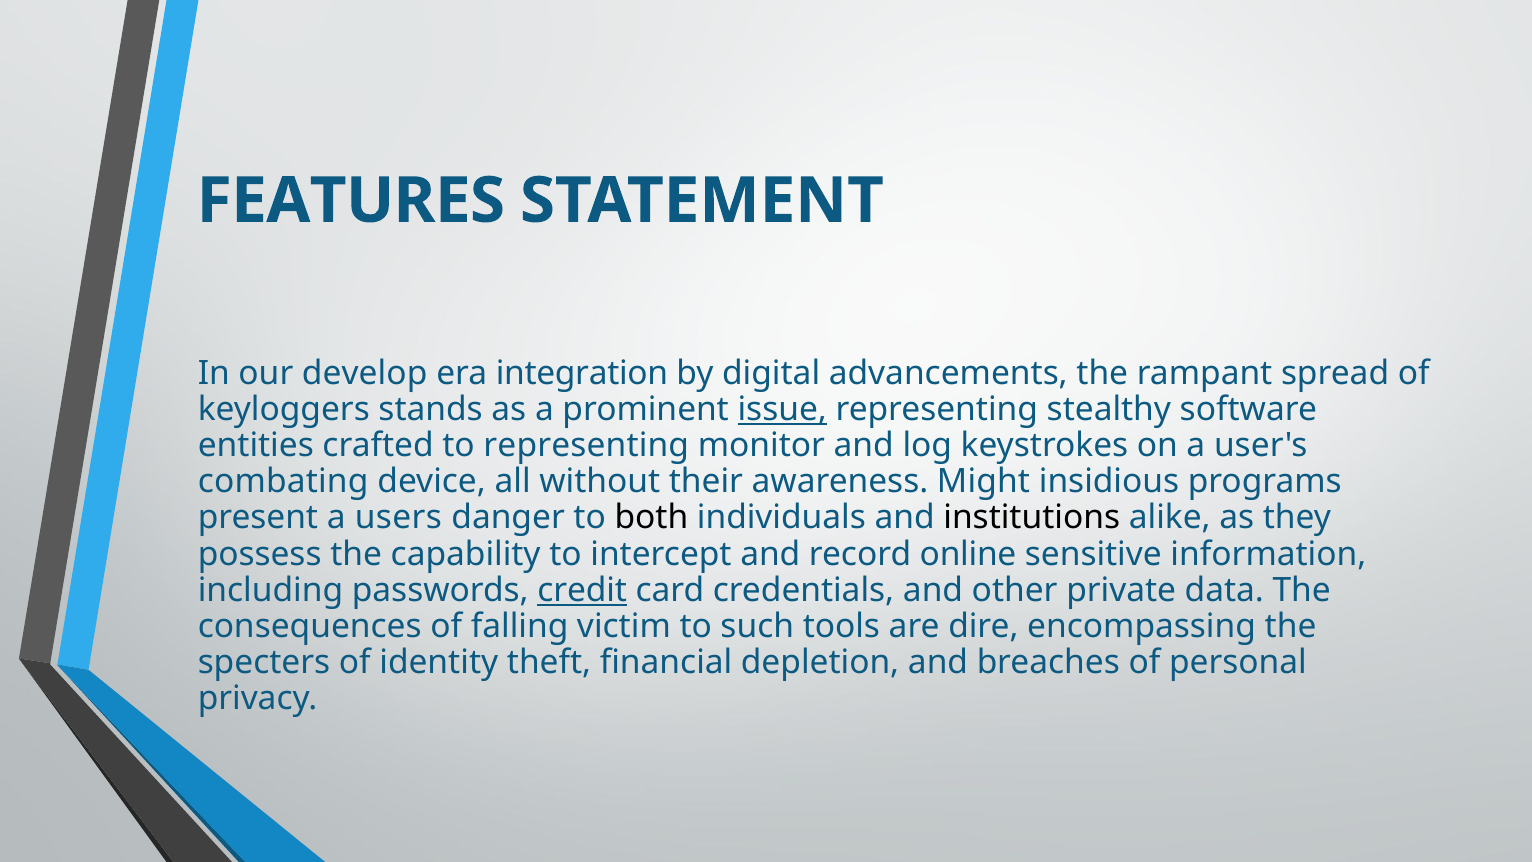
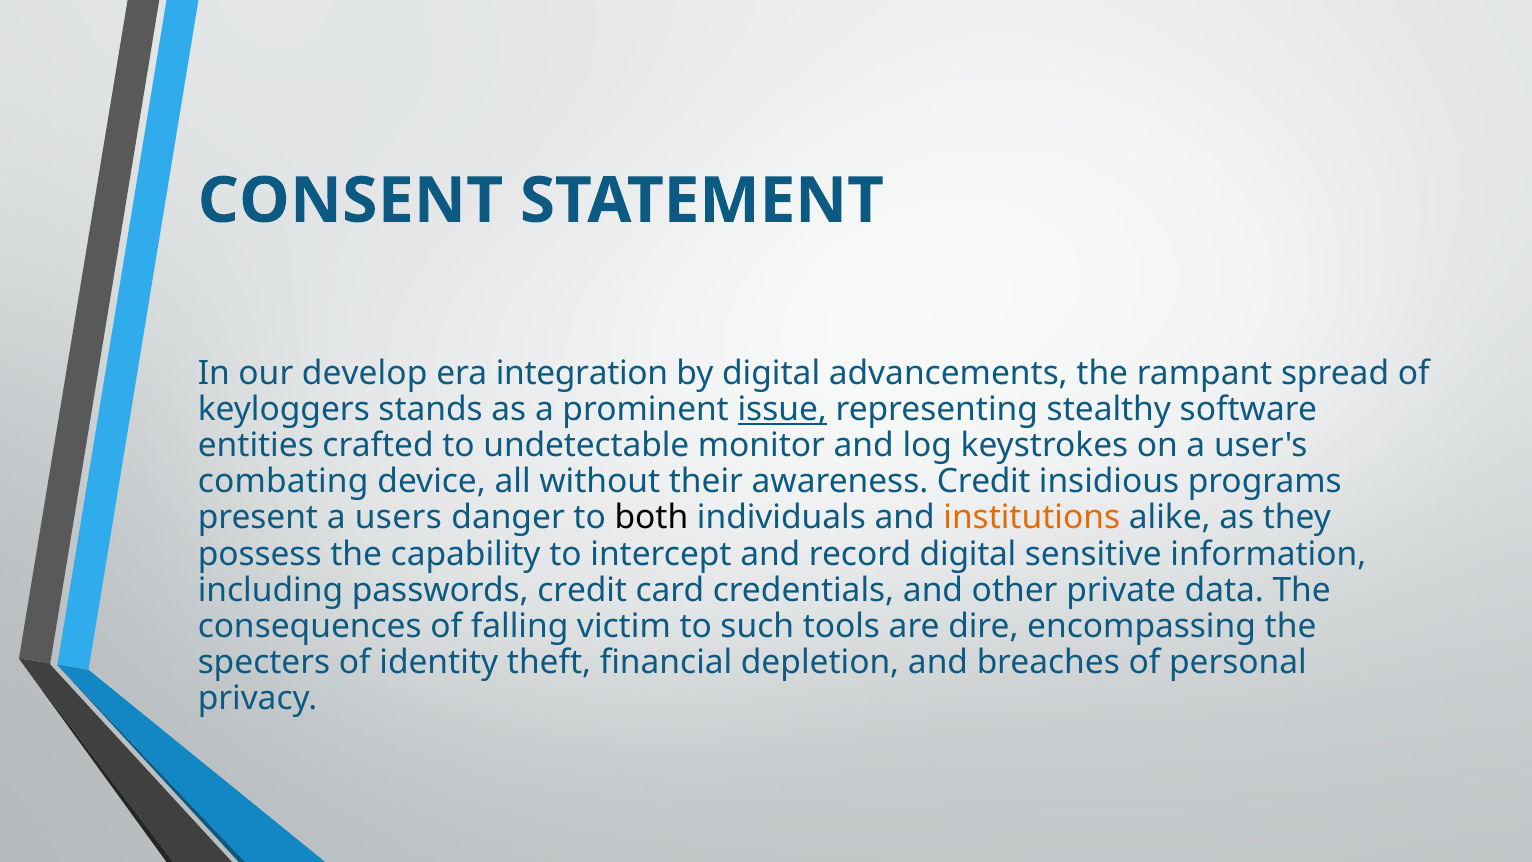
FEATURES: FEATURES -> CONSENT
to representing: representing -> undetectable
awareness Might: Might -> Credit
institutions colour: black -> orange
record online: online -> digital
credit at (582, 590) underline: present -> none
